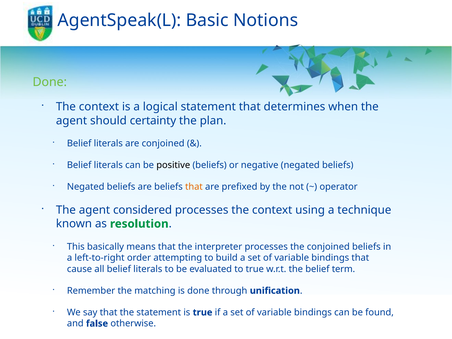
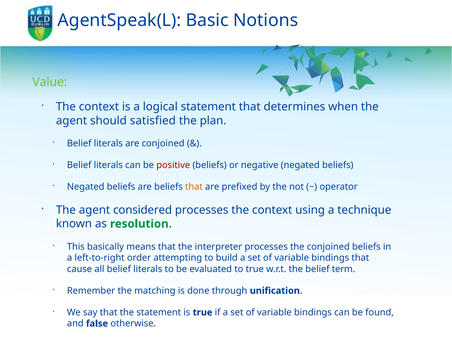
Done at (50, 82): Done -> Value
certainty: certainty -> satisfied
positive colour: black -> red
